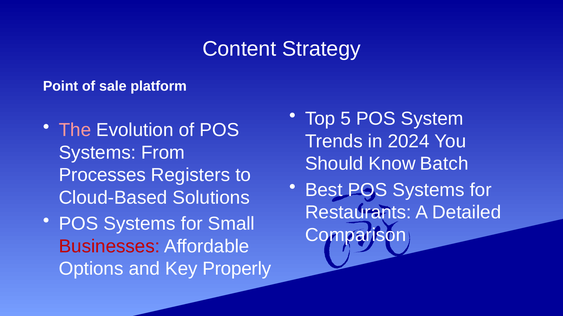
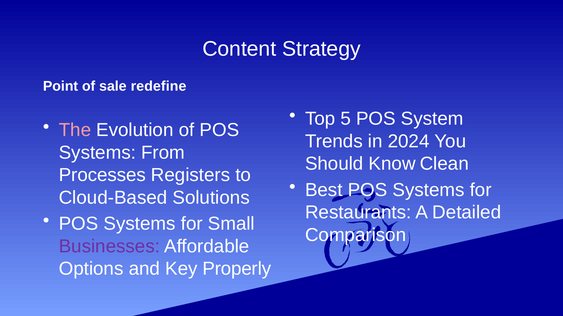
platform: platform -> redefine
Batch: Batch -> Clean
Businesses colour: red -> purple
